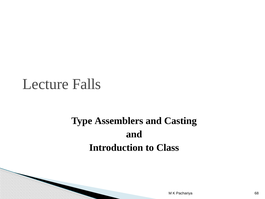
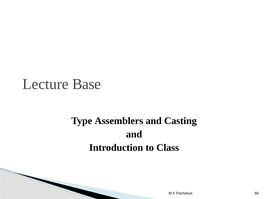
Falls: Falls -> Base
